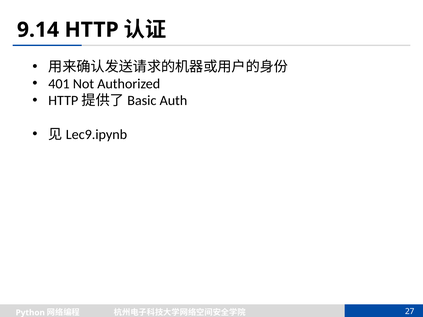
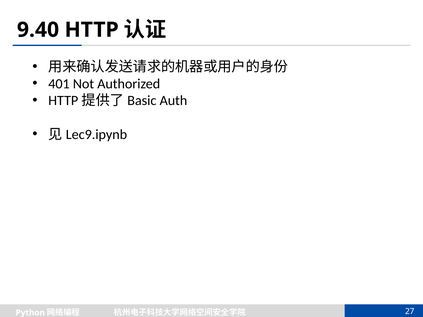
9.14: 9.14 -> 9.40
